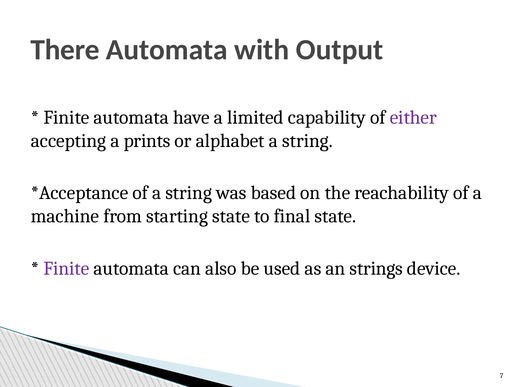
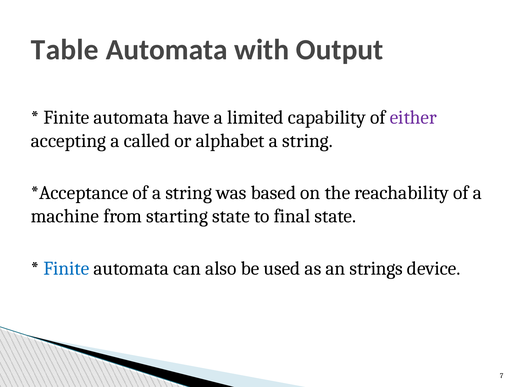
There: There -> Table
prints: prints -> called
Finite at (66, 268) colour: purple -> blue
